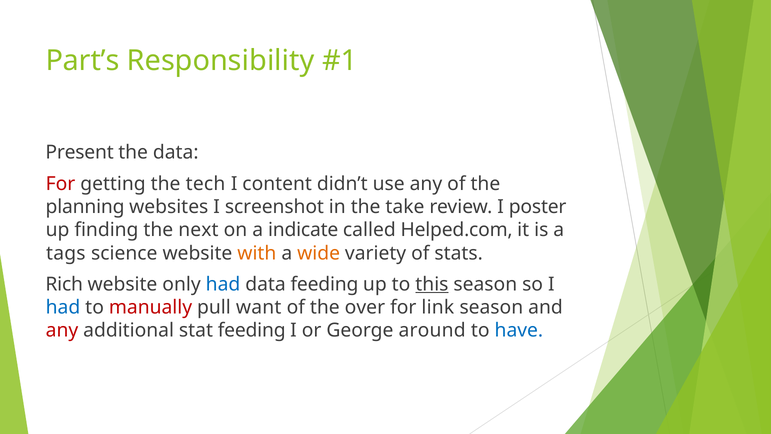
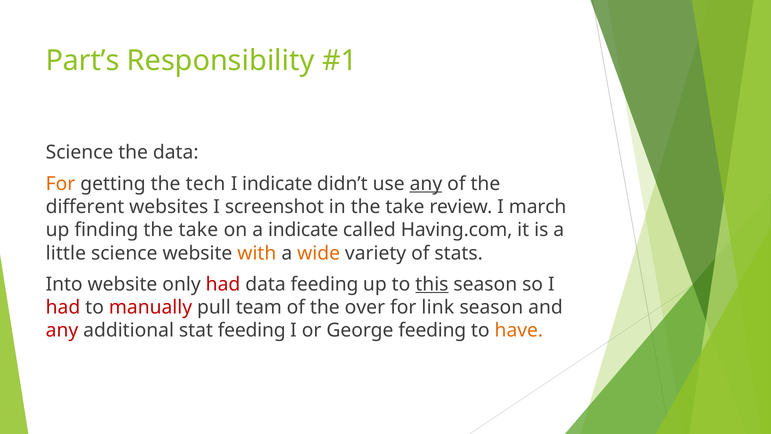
Present at (80, 152): Present -> Science
For at (61, 184) colour: red -> orange
I content: content -> indicate
any at (426, 184) underline: none -> present
planning: planning -> different
poster: poster -> march
finding the next: next -> take
Helped.com: Helped.com -> Having.com
tags: tags -> little
Rich: Rich -> Into
had at (223, 284) colour: blue -> red
had at (63, 307) colour: blue -> red
want: want -> team
George around: around -> feeding
have colour: blue -> orange
